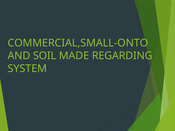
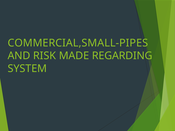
COMMERCIAL,SMALL-ONTO: COMMERCIAL,SMALL-ONTO -> COMMERCIAL,SMALL-PIPES
SOIL: SOIL -> RISK
